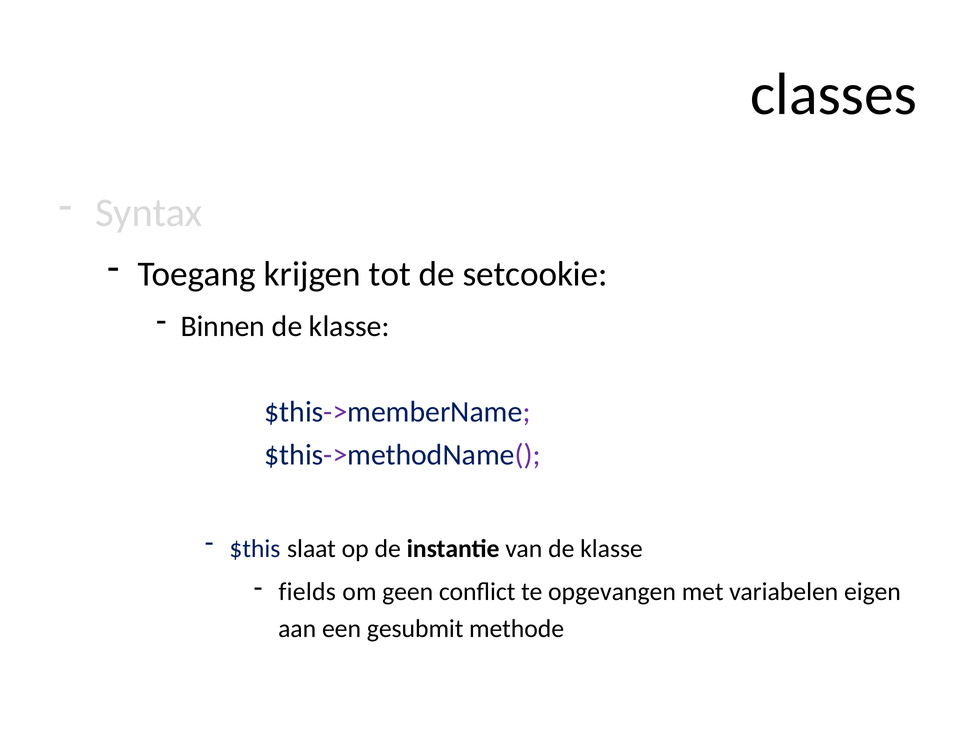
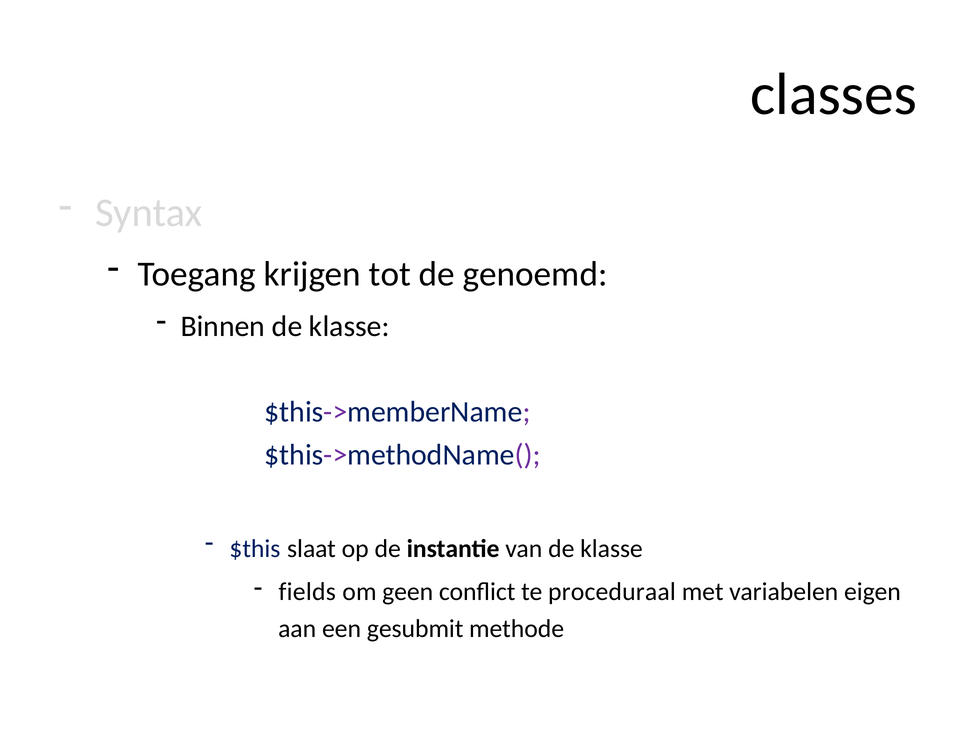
setcookie: setcookie -> genoemd
opgevangen: opgevangen -> proceduraal
